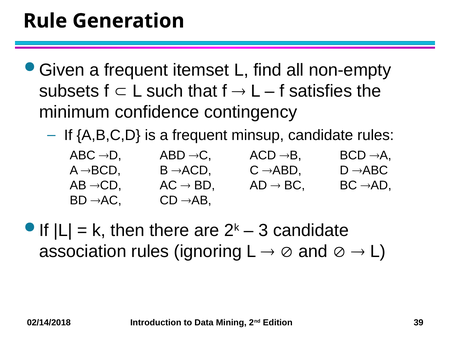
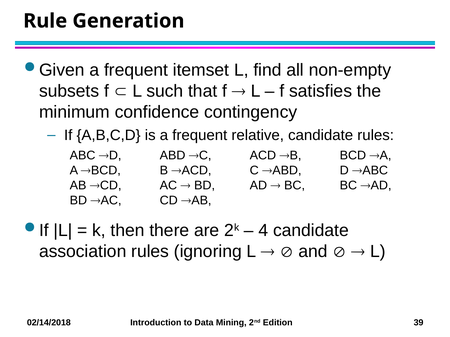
minsup: minsup -> relative
3: 3 -> 4
